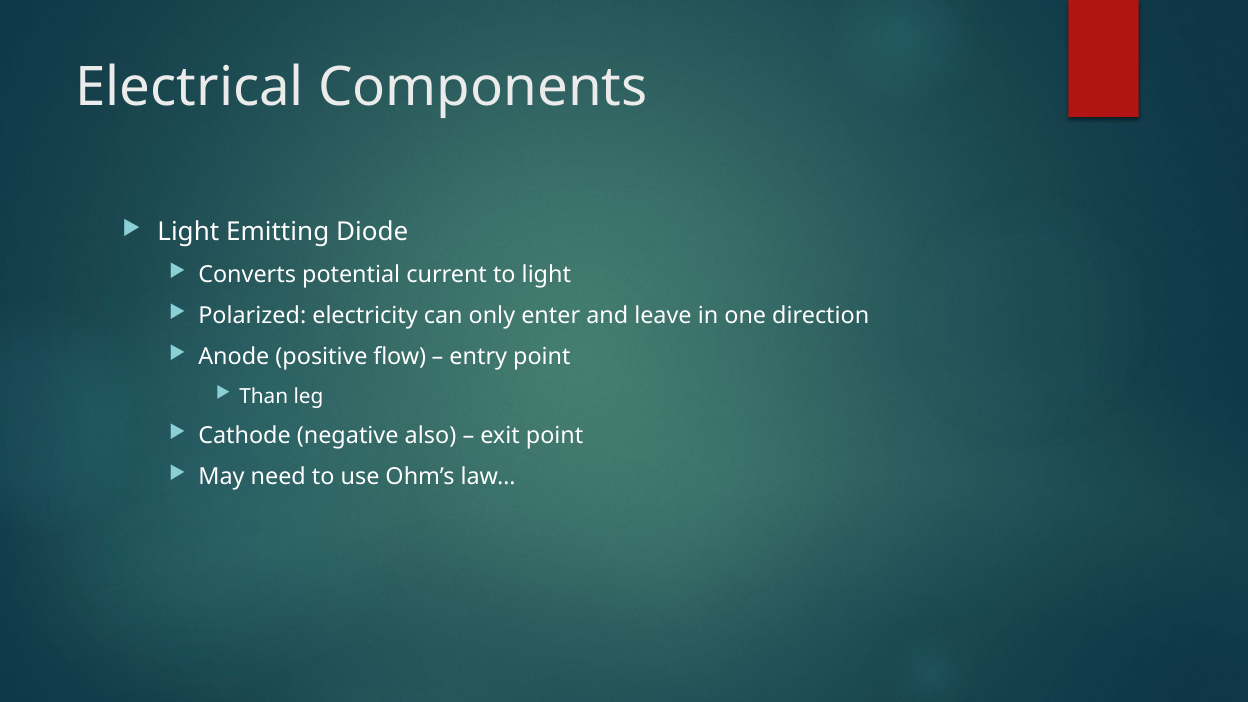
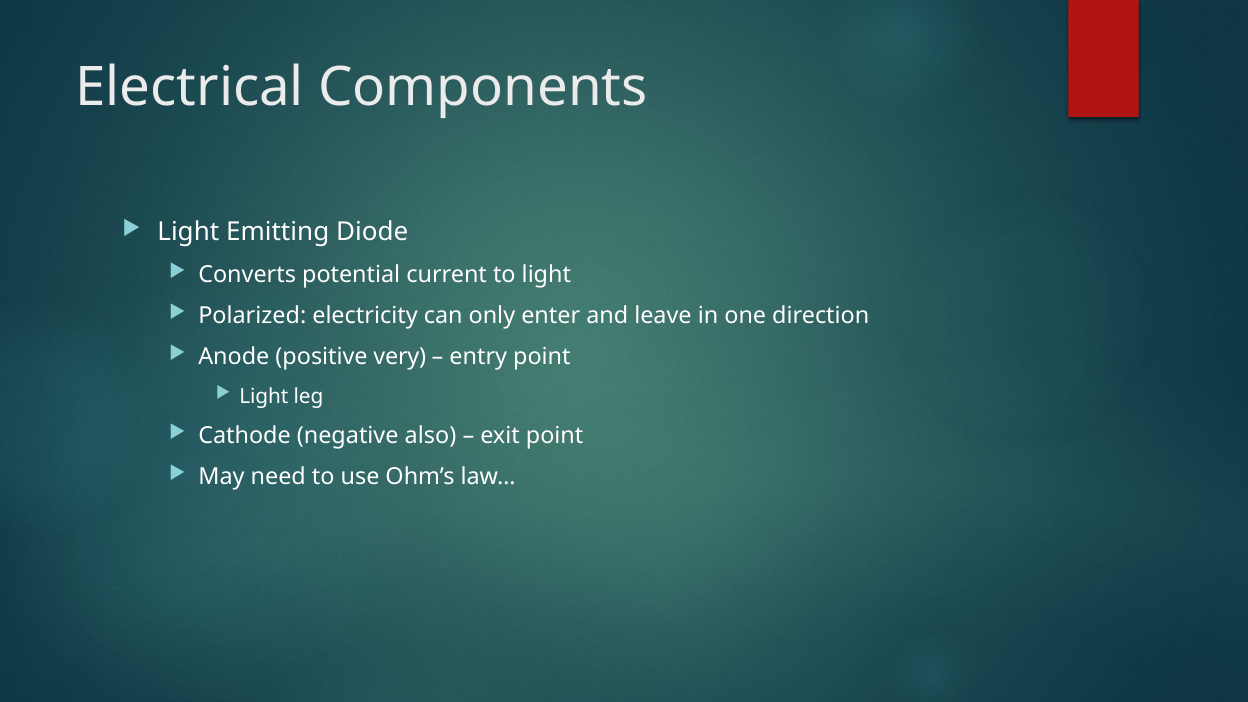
flow: flow -> very
Than at (264, 396): Than -> Light
